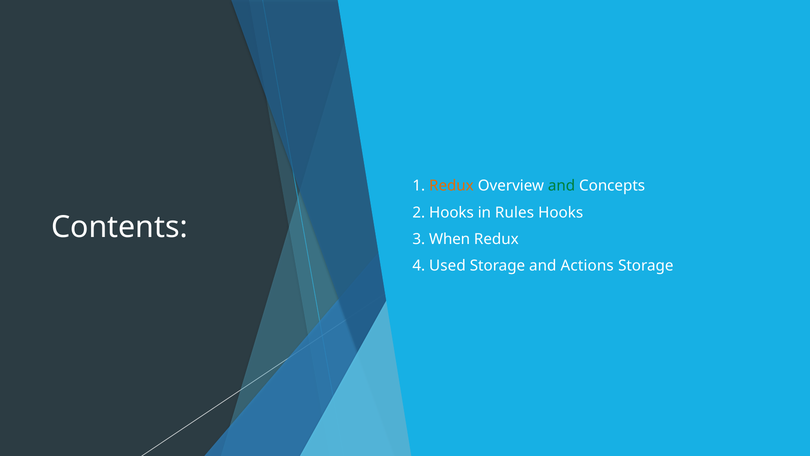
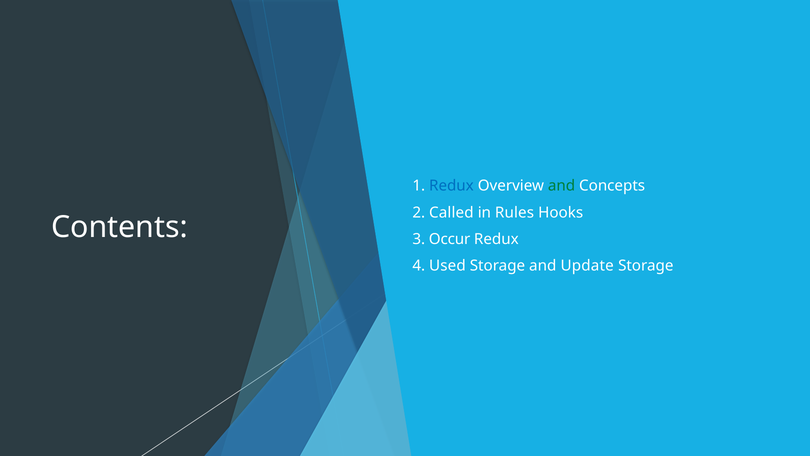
Redux at (451, 186) colour: orange -> blue
2 Hooks: Hooks -> Called
When: When -> Occur
Actions: Actions -> Update
